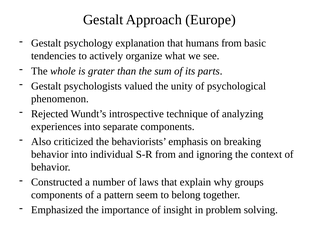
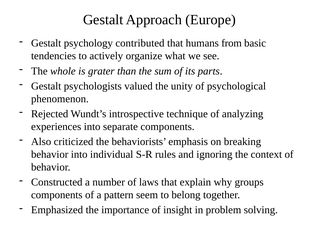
explanation: explanation -> contributed
S-R from: from -> rules
